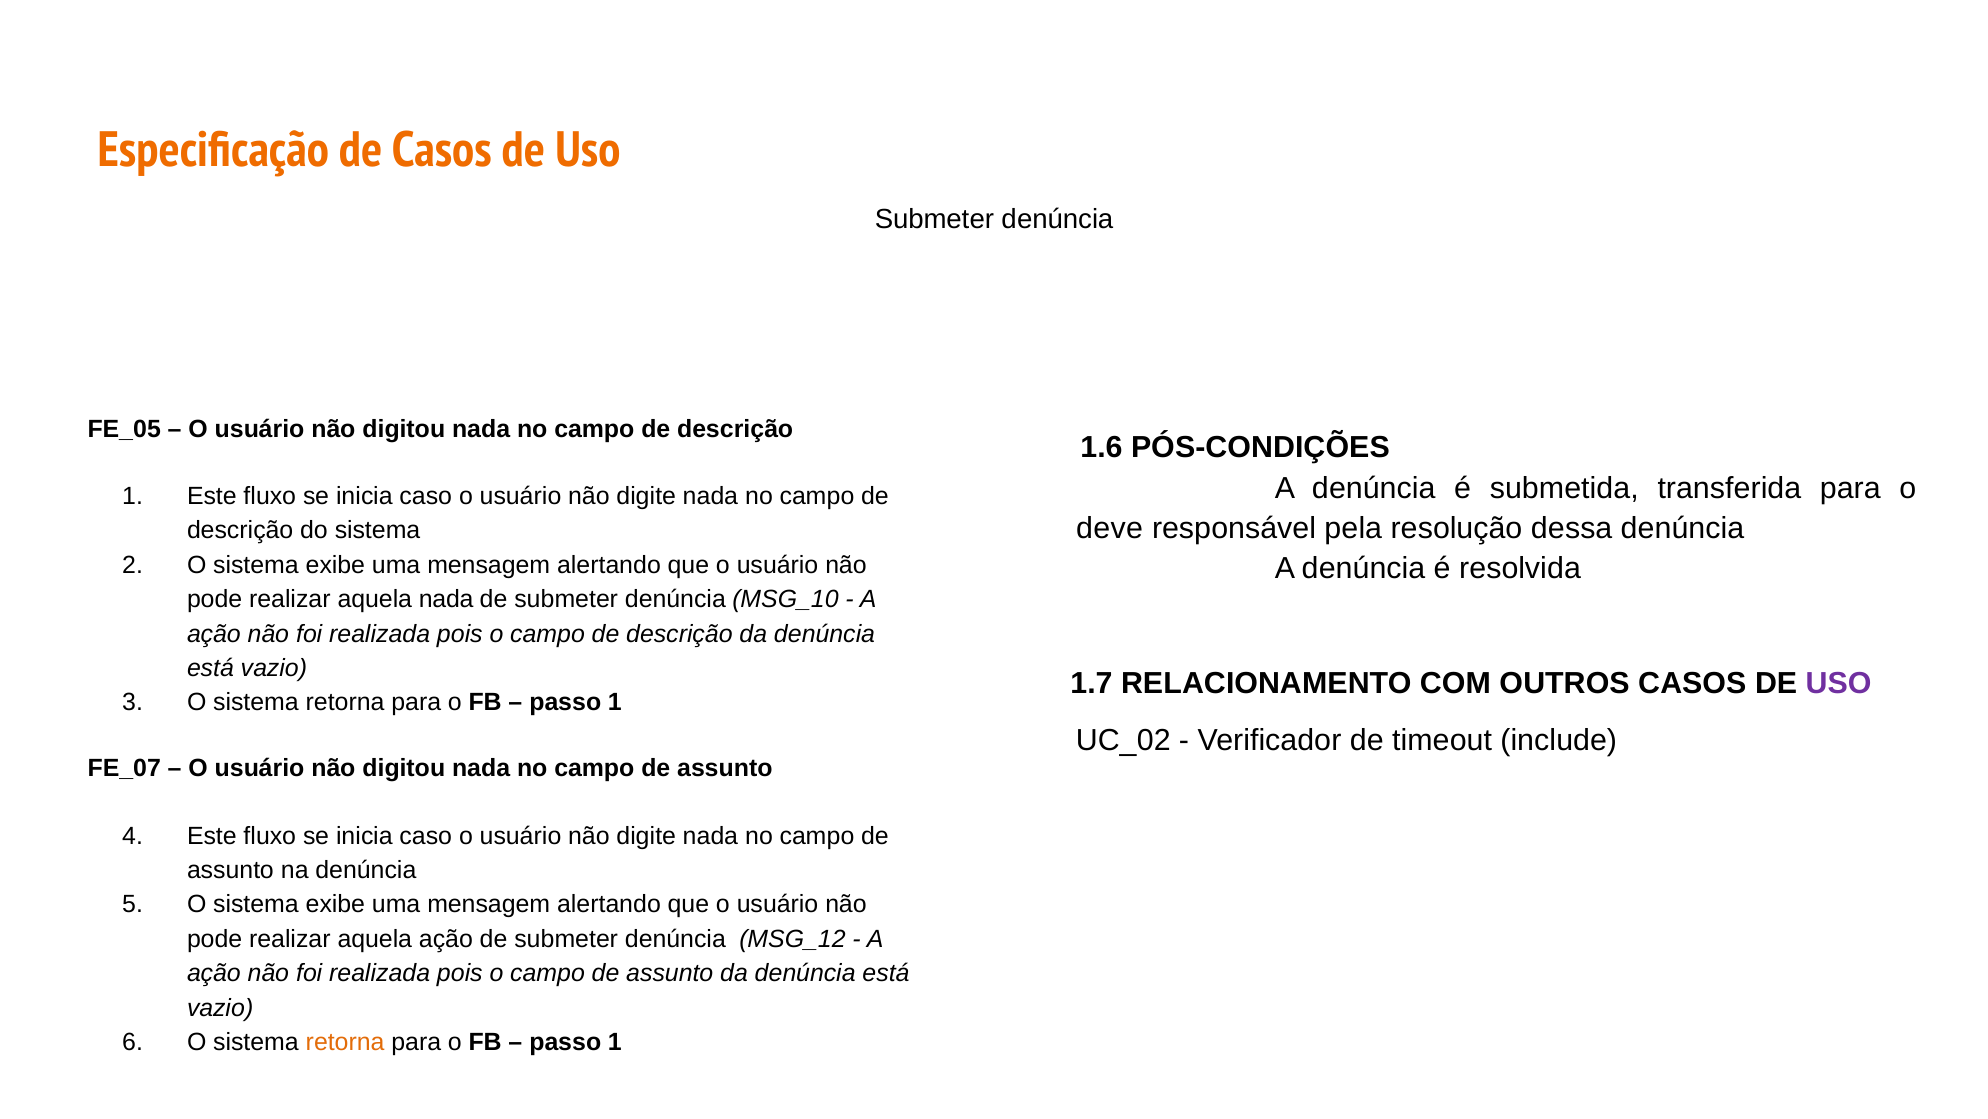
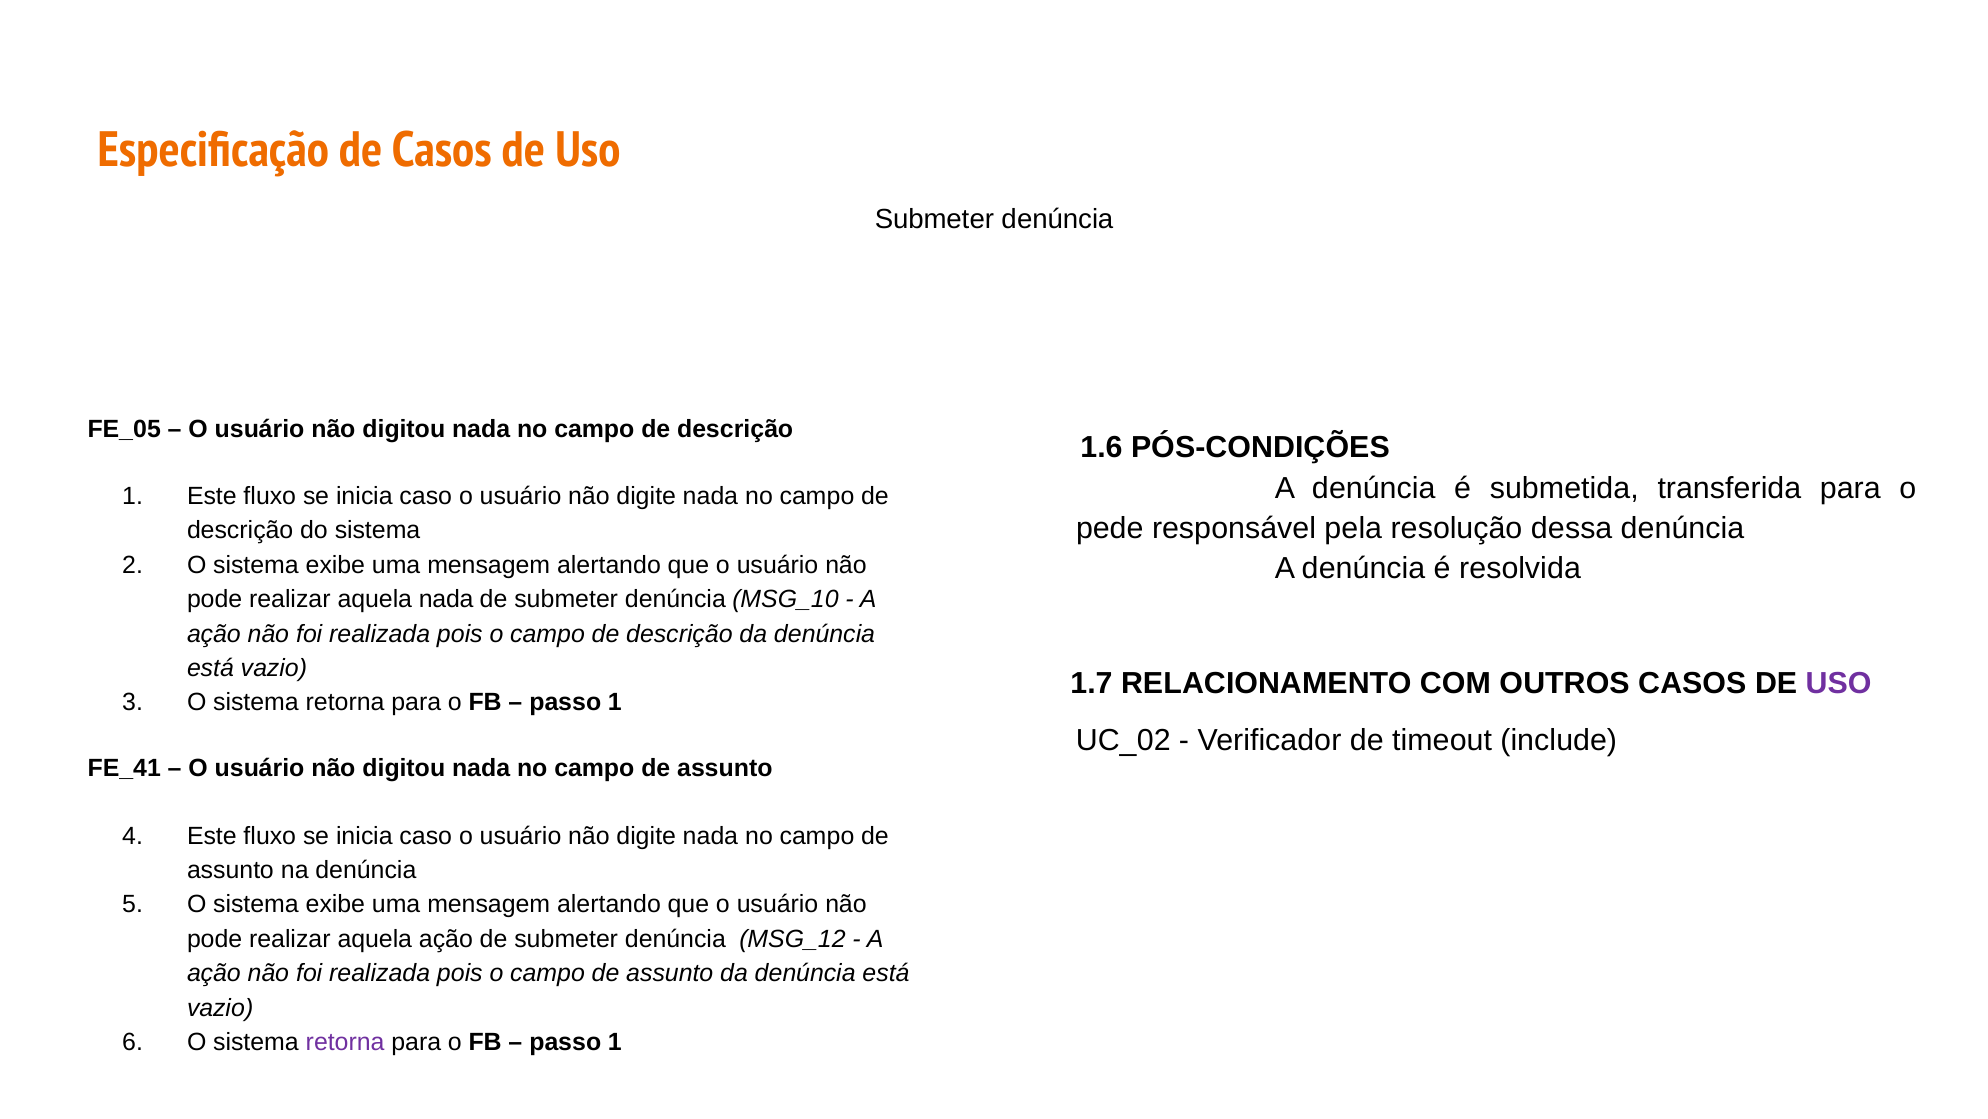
deve: deve -> pede
FE_07: FE_07 -> FE_41
retorna at (345, 1042) colour: orange -> purple
